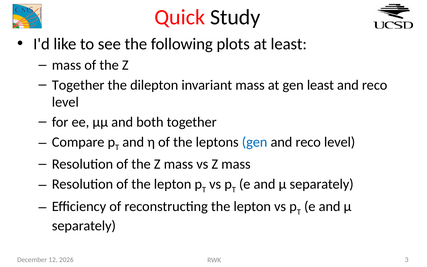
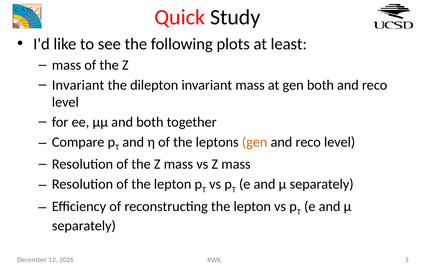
Together at (78, 85): Together -> Invariant
gen least: least -> both
gen at (255, 142) colour: blue -> orange
